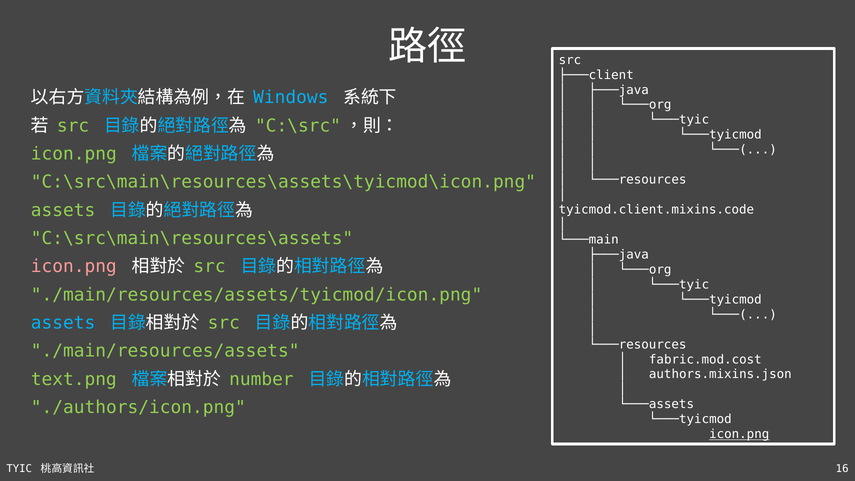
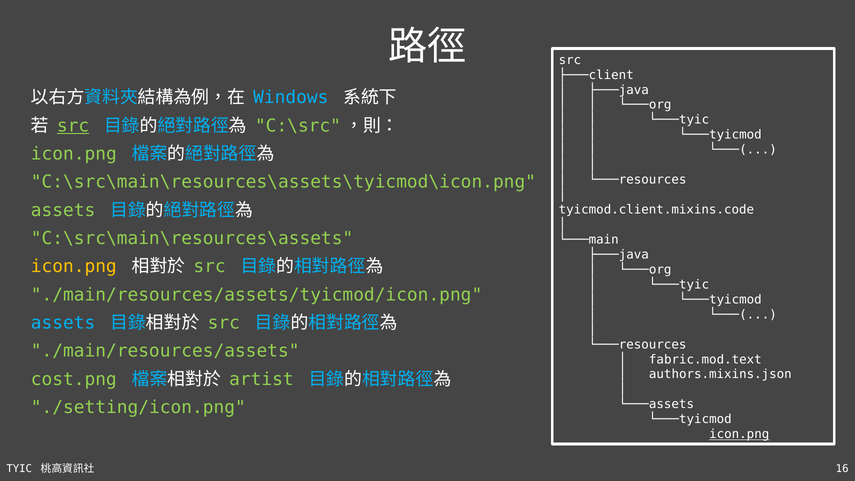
src at (73, 126) underline: none -> present
icon.png at (74, 266) colour: pink -> yellow
fabric.mod.cost: fabric.mod.cost -> fabric.mod.text
text.png: text.png -> cost.png
number: number -> artist
./authors/icon.png: ./authors/icon.png -> ./setting/icon.png
